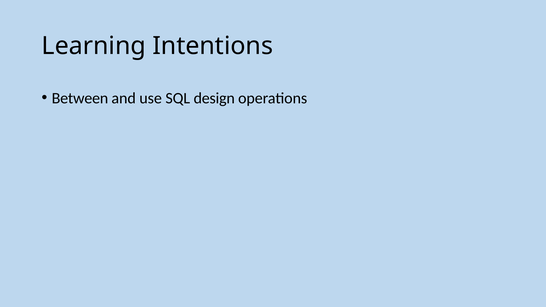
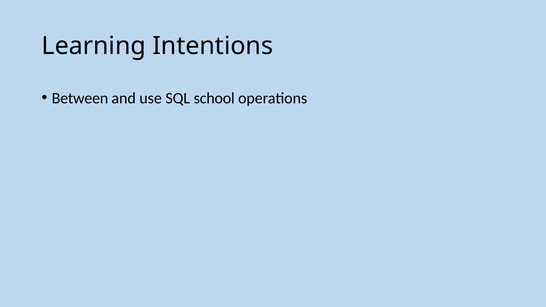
design: design -> school
